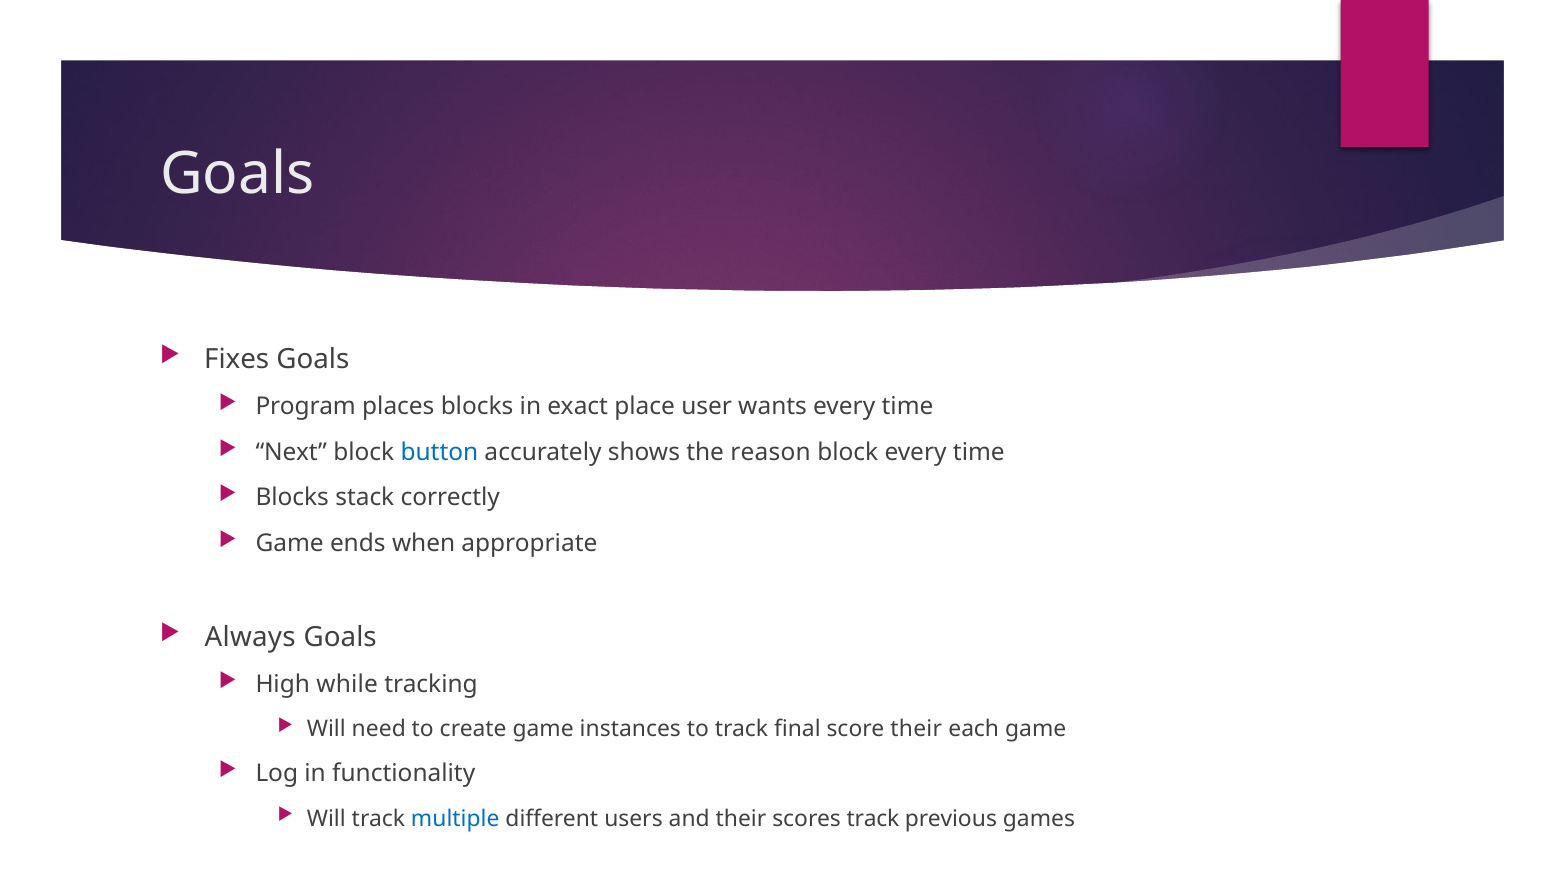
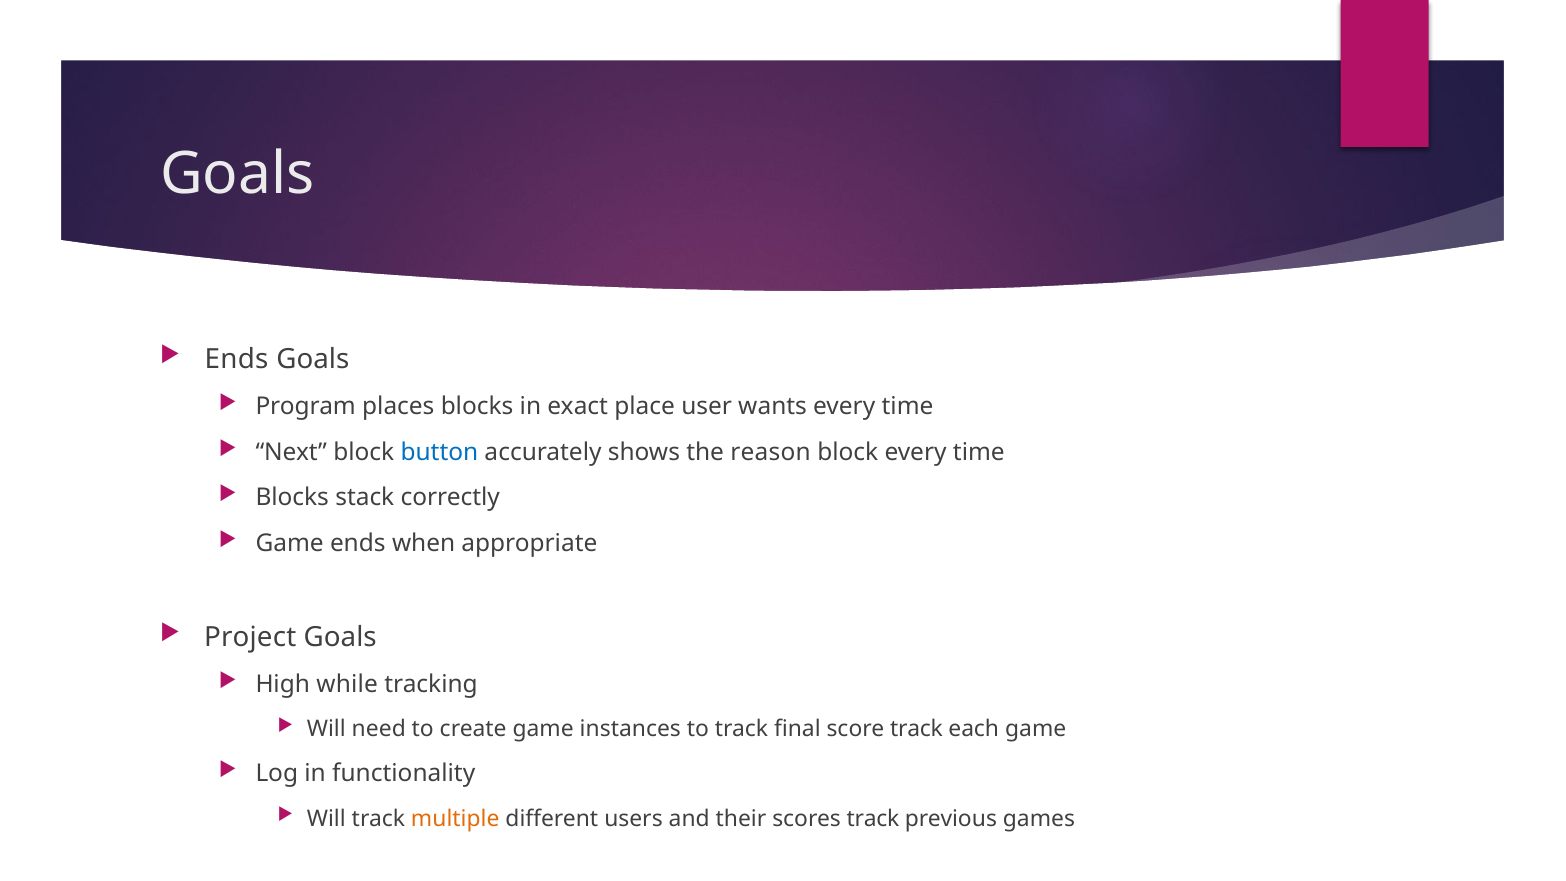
Fixes at (237, 359): Fixes -> Ends
Always: Always -> Project
score their: their -> track
multiple colour: blue -> orange
